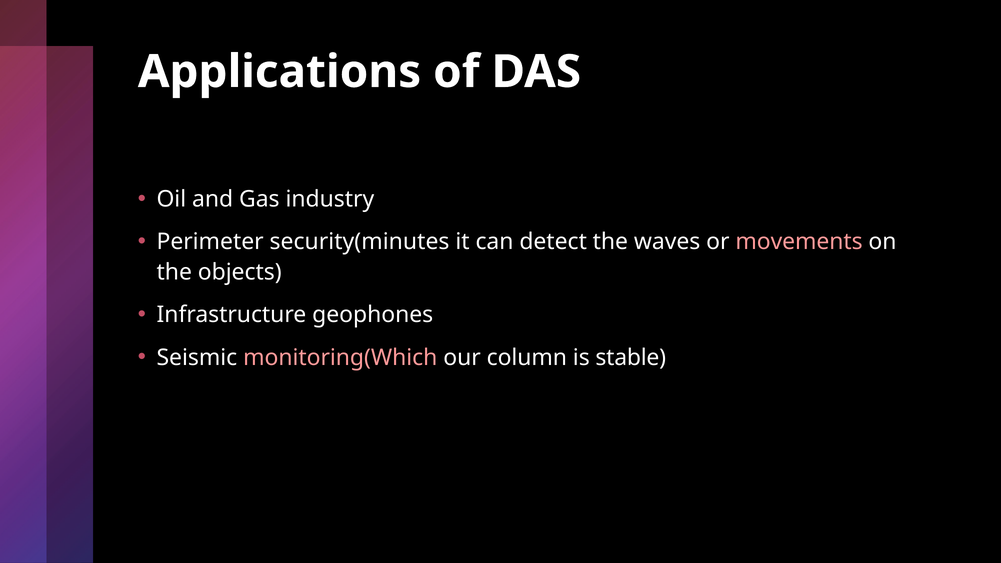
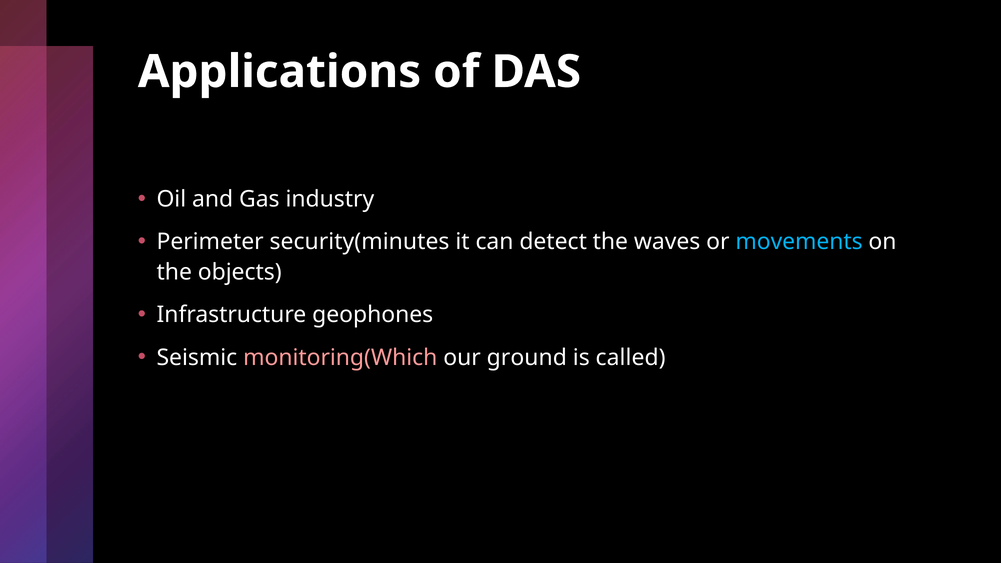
movements colour: pink -> light blue
column: column -> ground
stable: stable -> called
